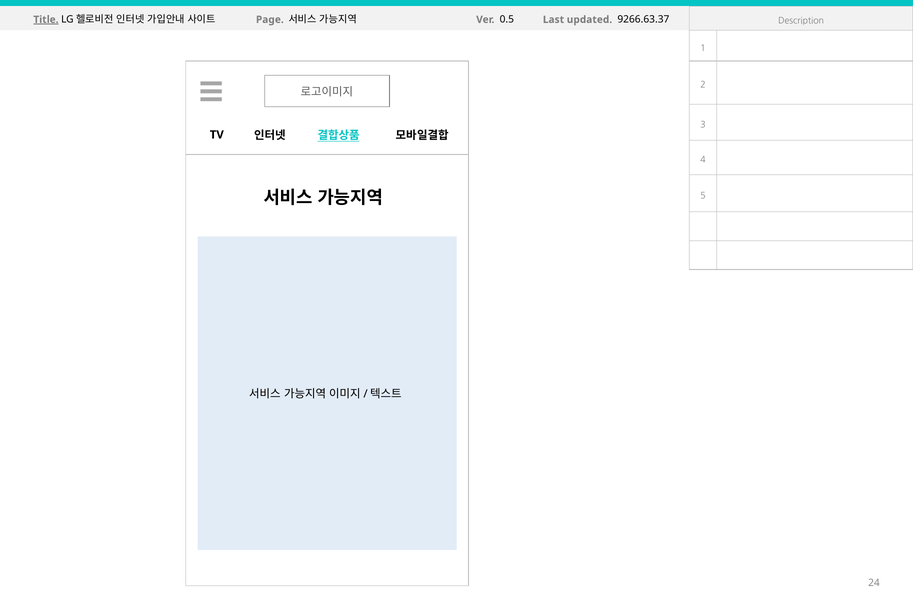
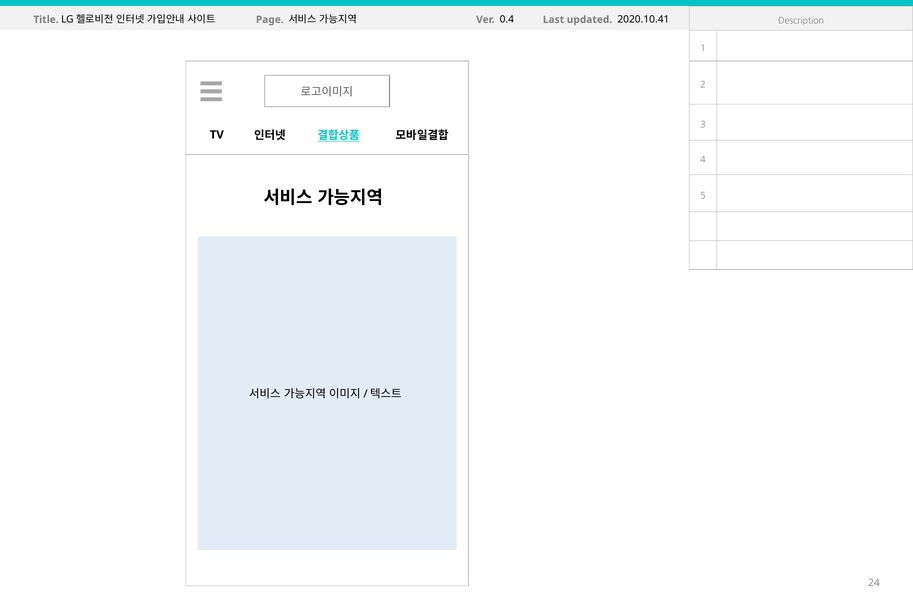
Title underline: present -> none
0.5: 0.5 -> 0.4
9266.63.37: 9266.63.37 -> 2020.10.41
